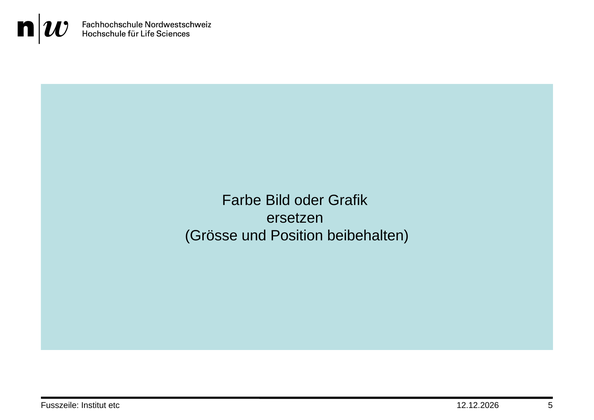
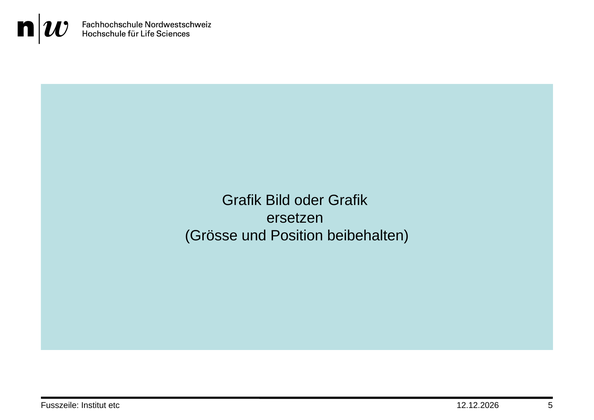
Farbe at (242, 200): Farbe -> Grafik
